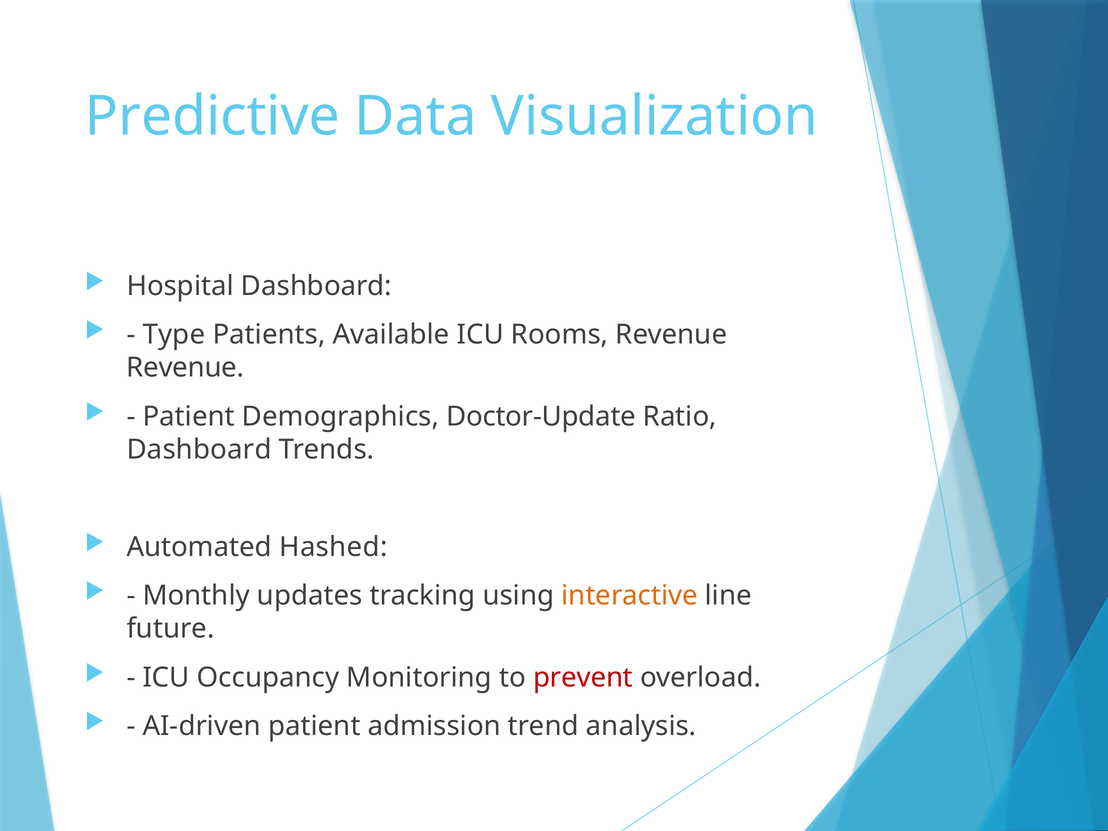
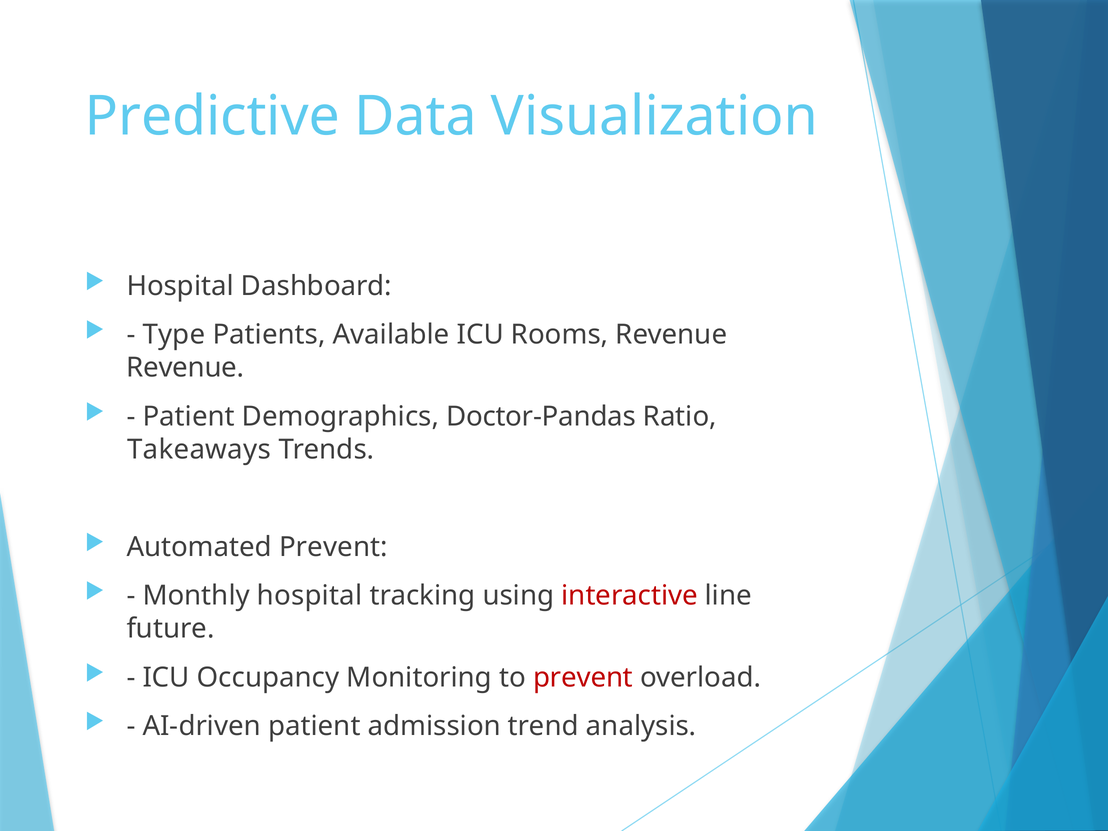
Doctor-Update: Doctor-Update -> Doctor-Pandas
Dashboard at (199, 450): Dashboard -> Takeaways
Automated Hashed: Hashed -> Prevent
Monthly updates: updates -> hospital
interactive colour: orange -> red
